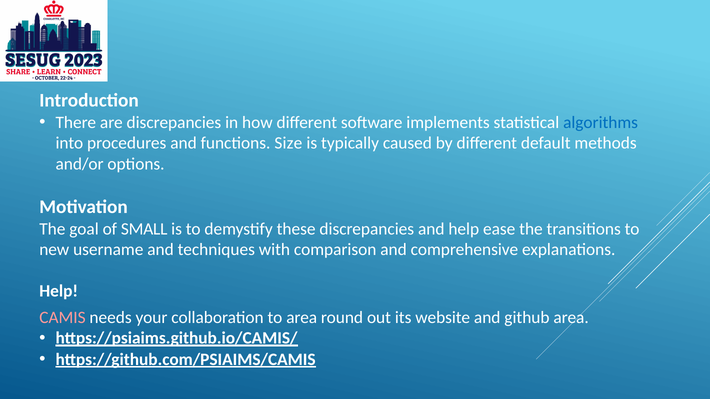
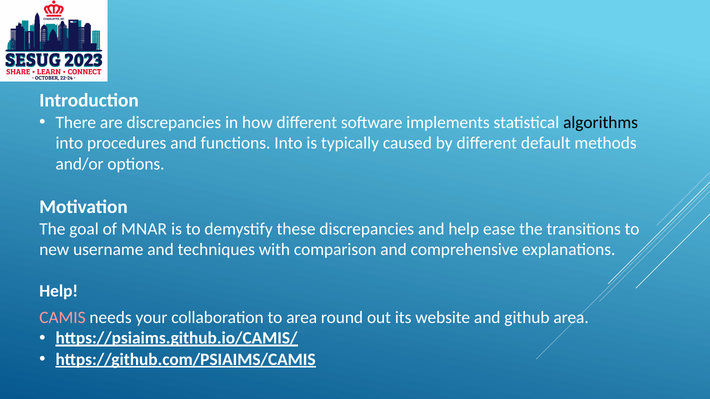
algorithms colour: blue -> black
functions Size: Size -> Into
SMALL: SMALL -> MNAR
